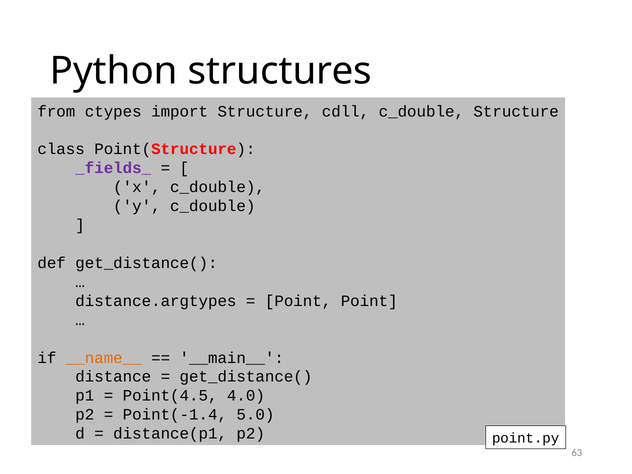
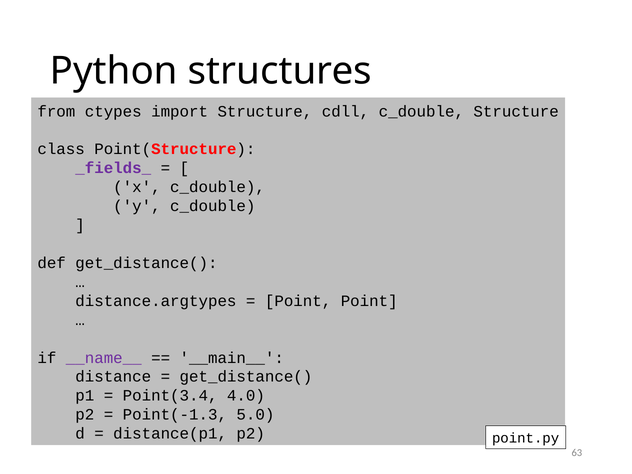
__name__ colour: orange -> purple
Point(4.5: Point(4.5 -> Point(3.4
Point(-1.4: Point(-1.4 -> Point(-1.3
